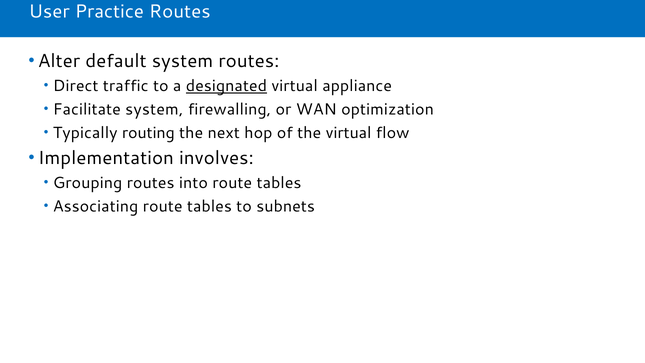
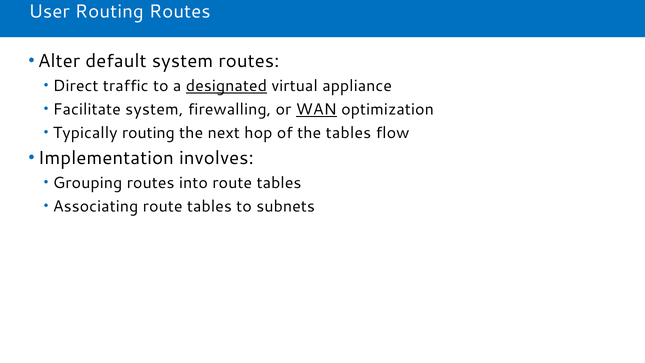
User Practice: Practice -> Routing
WAN underline: none -> present
the virtual: virtual -> tables
